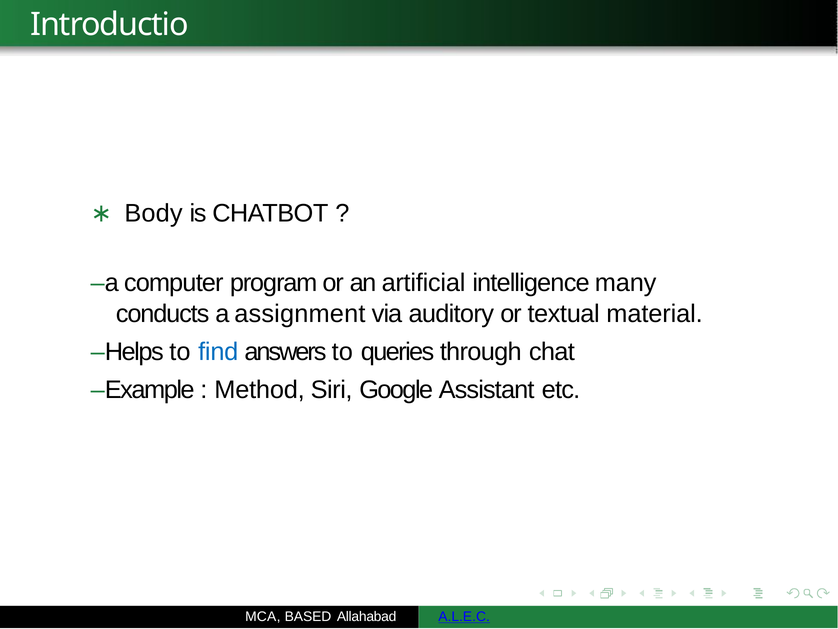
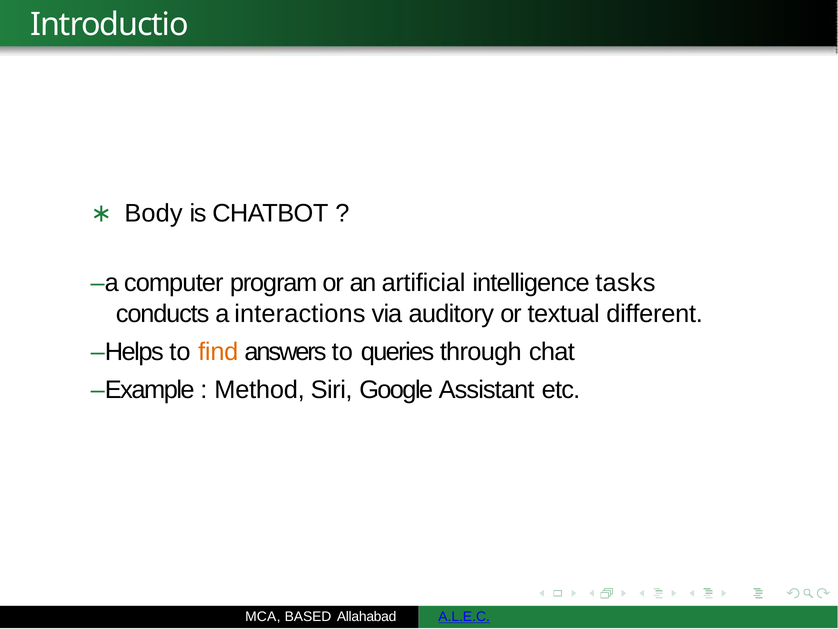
many: many -> tasks
assignment: assignment -> interactions
material: material -> different
find colour: blue -> orange
